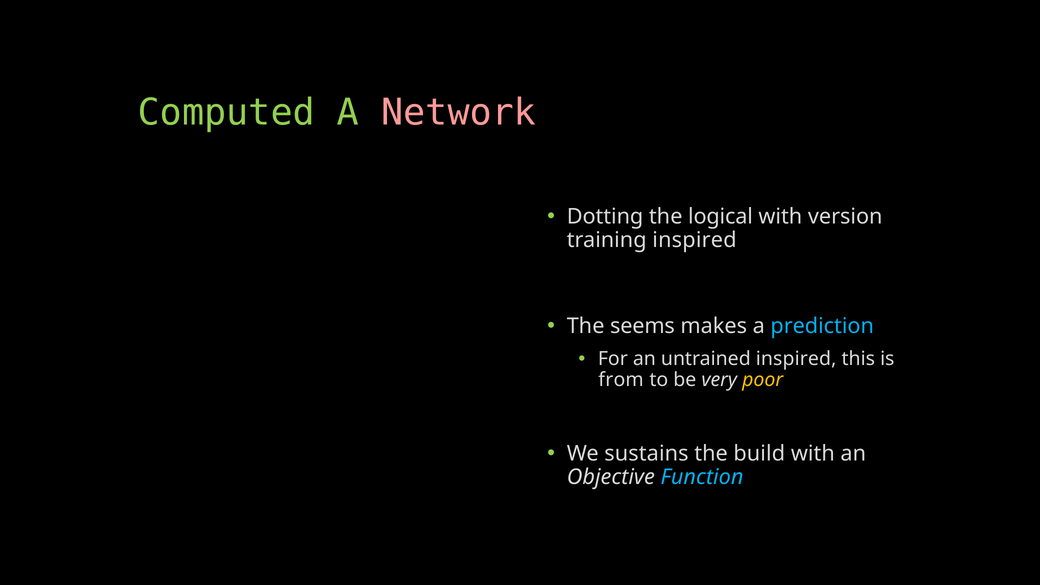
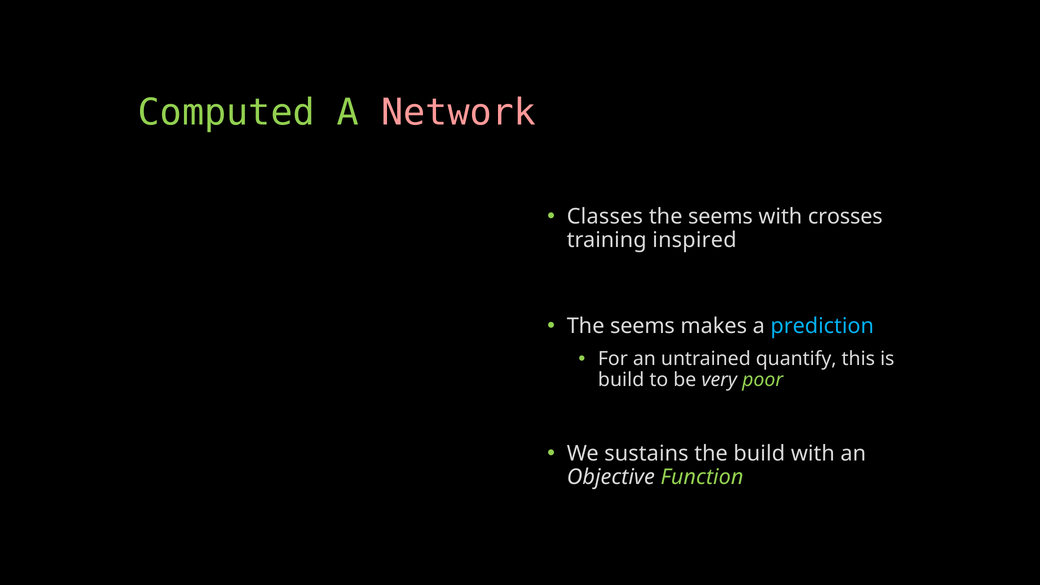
Dotting: Dotting -> Classes
logical at (720, 217): logical -> seems
version: version -> crosses
untrained inspired: inspired -> quantify
from at (621, 380): from -> build
poor colour: yellow -> light green
Function colour: light blue -> light green
